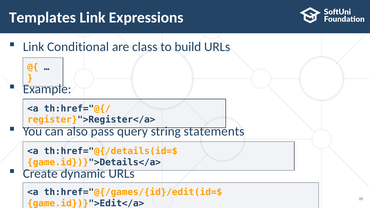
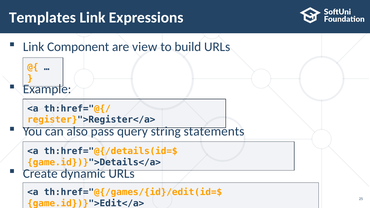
Conditional: Conditional -> Component
class: class -> view
